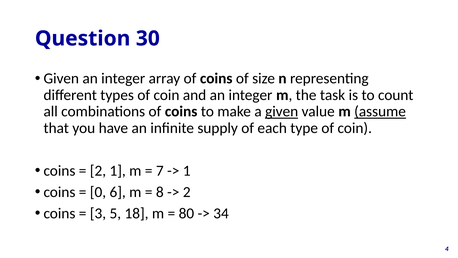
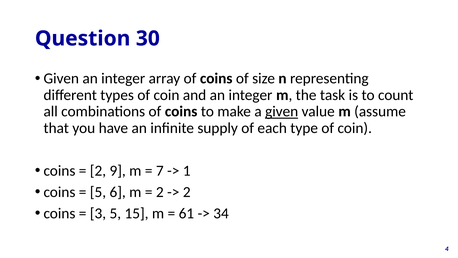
assume underline: present -> none
2 1: 1 -> 9
0 at (98, 192): 0 -> 5
8 at (160, 192): 8 -> 2
18: 18 -> 15
80: 80 -> 61
